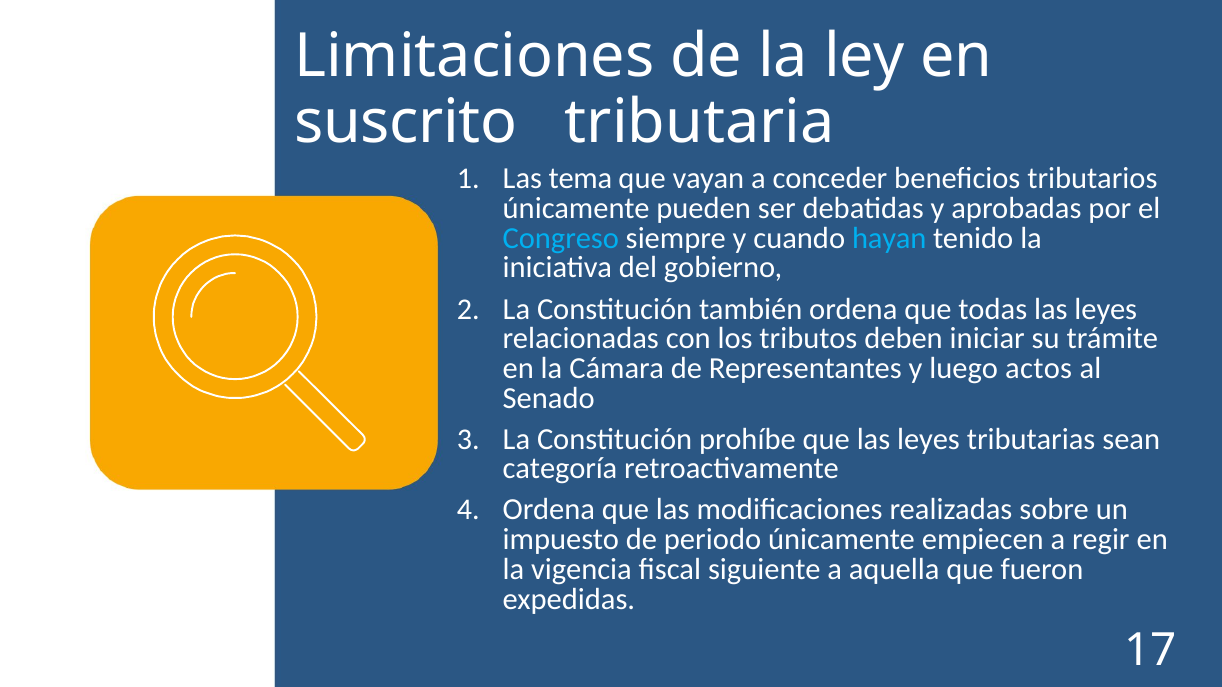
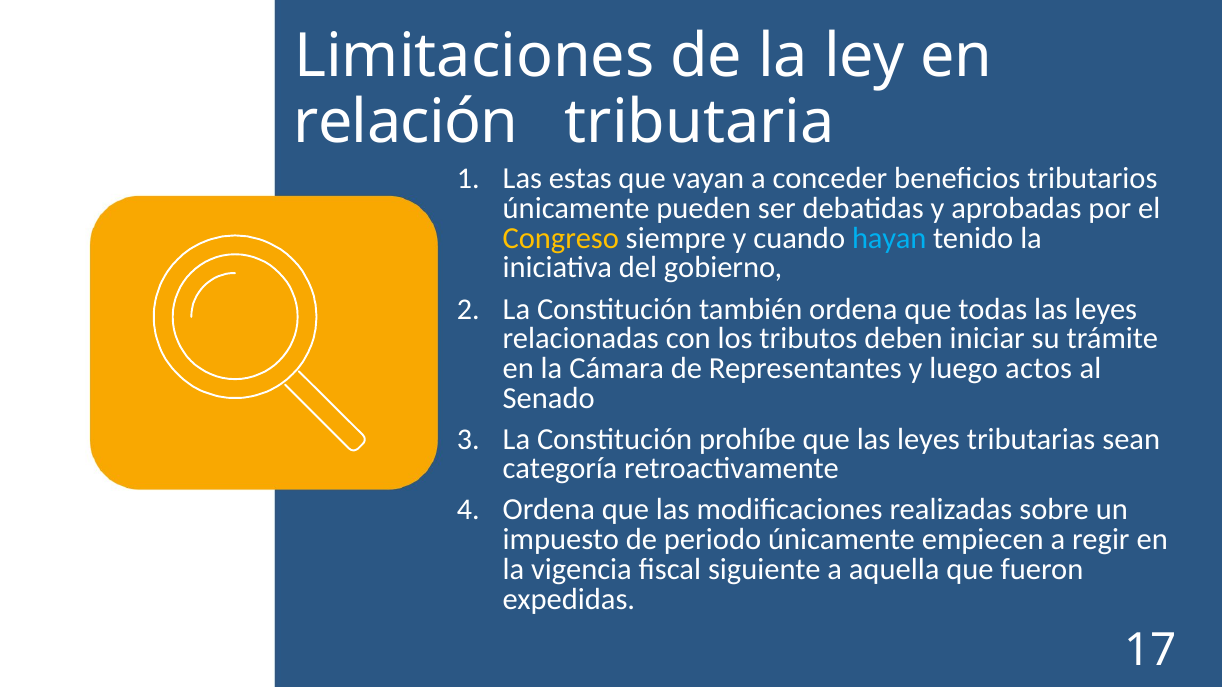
suscrito: suscrito -> relación
tema: tema -> estas
Congreso colour: light blue -> yellow
